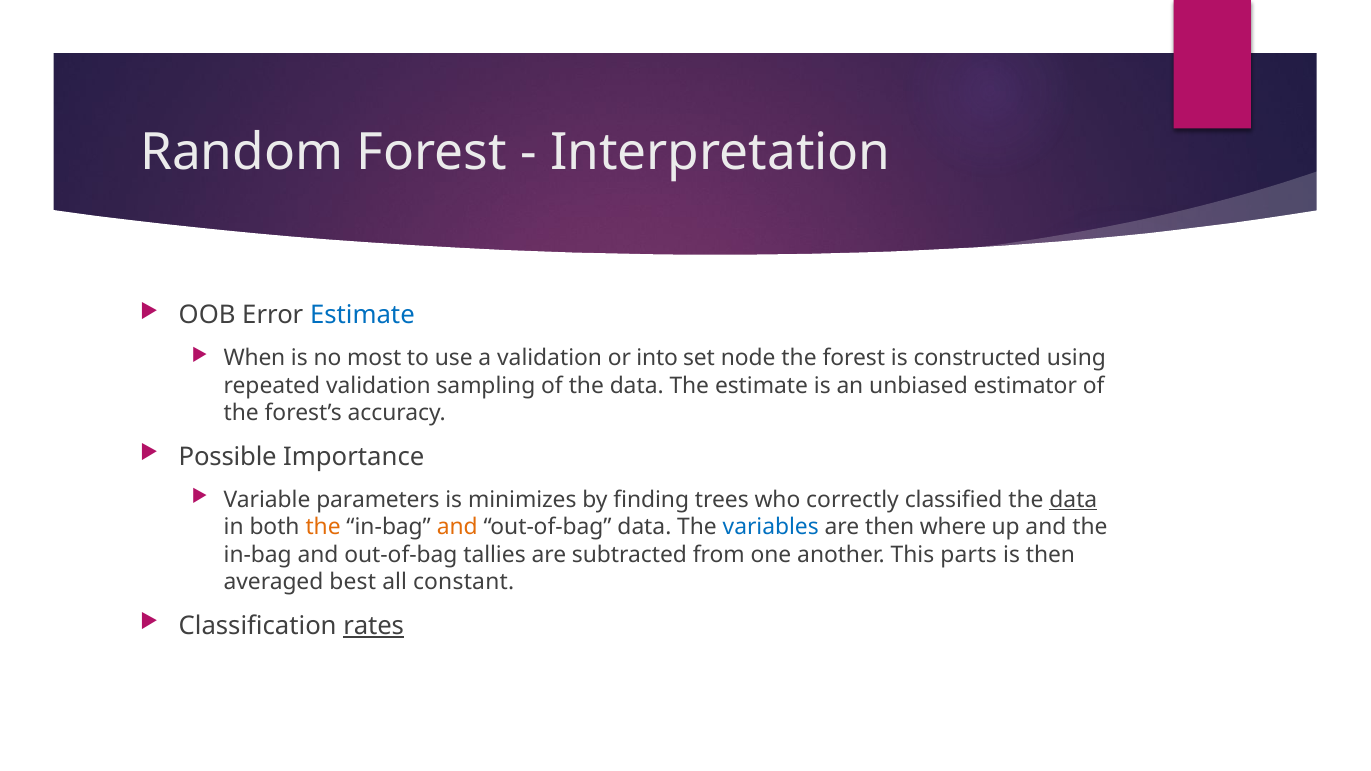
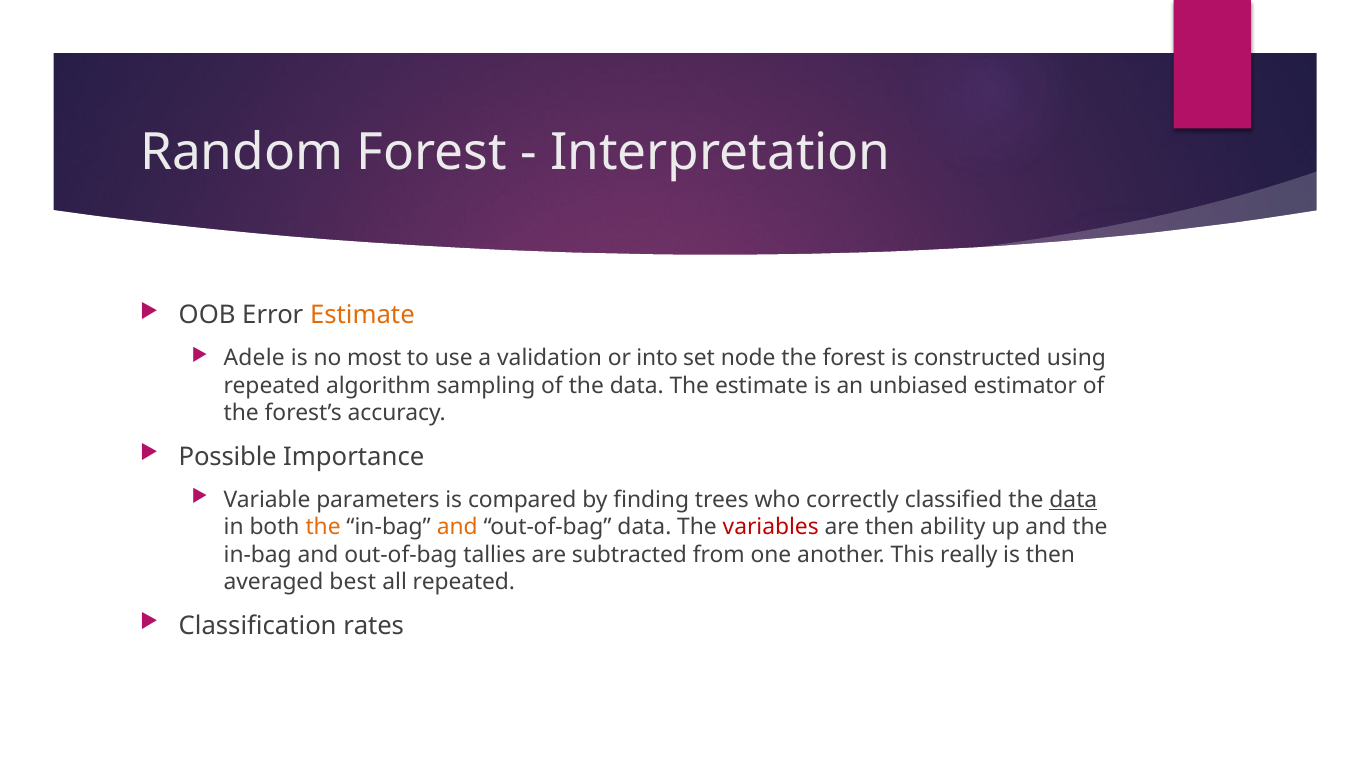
Estimate at (362, 315) colour: blue -> orange
When: When -> Adele
repeated validation: validation -> algorithm
minimizes: minimizes -> compared
variables colour: blue -> red
where: where -> ability
parts: parts -> really
all constant: constant -> repeated
rates underline: present -> none
